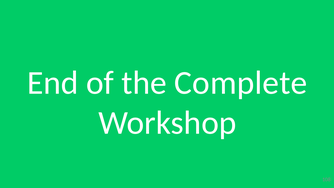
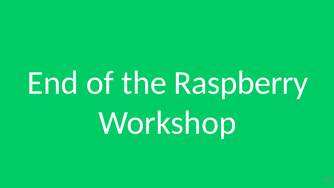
Complete: Complete -> Raspberry
